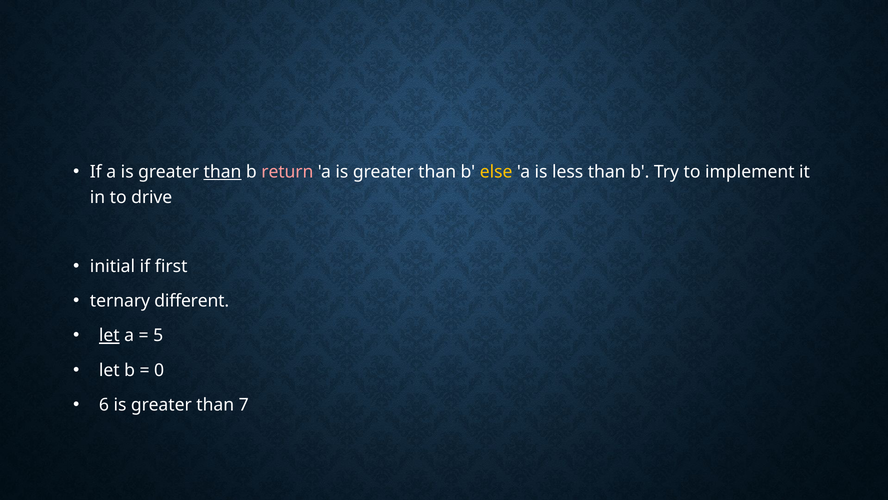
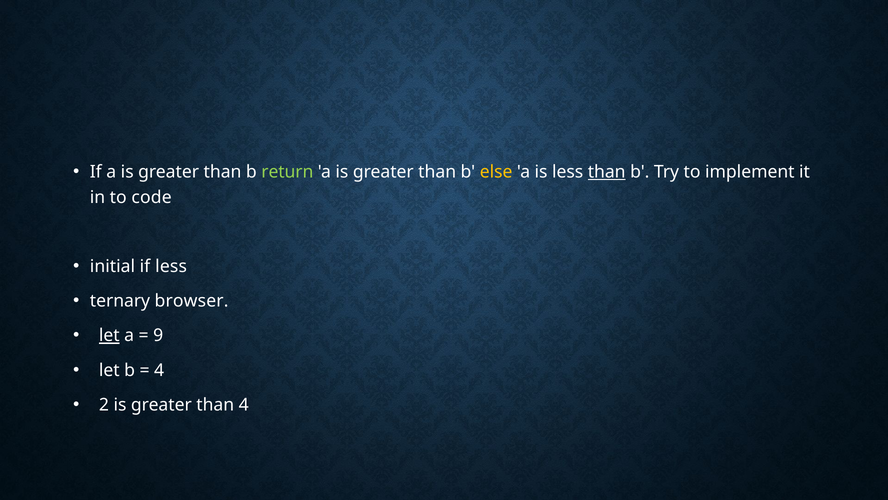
than at (223, 172) underline: present -> none
return colour: pink -> light green
than at (607, 172) underline: none -> present
drive: drive -> code
if first: first -> less
different: different -> browser
5: 5 -> 9
0 at (159, 370): 0 -> 4
6: 6 -> 2
than 7: 7 -> 4
